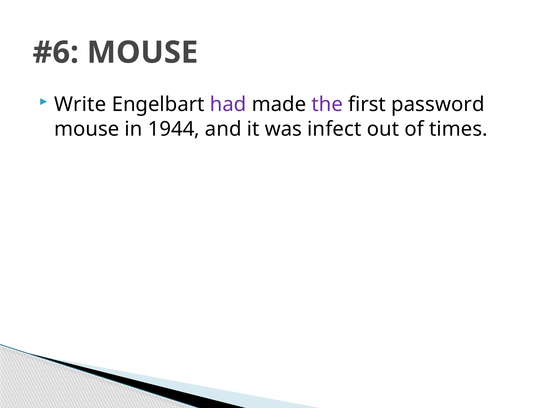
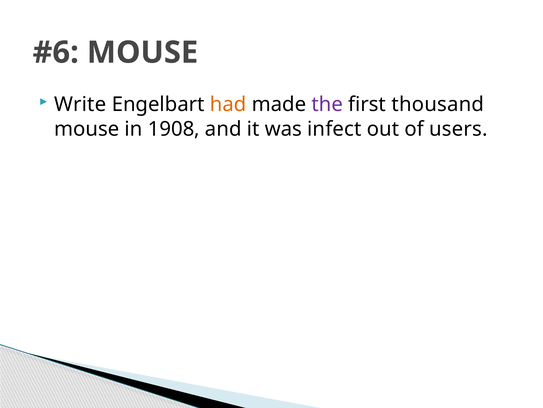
had colour: purple -> orange
password: password -> thousand
1944: 1944 -> 1908
times: times -> users
